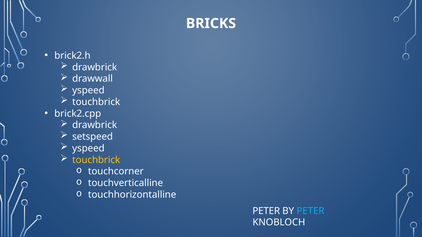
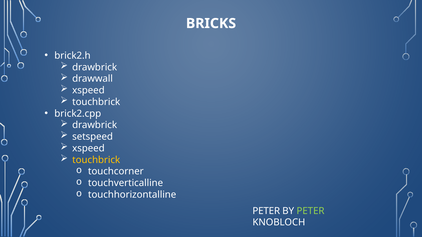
yspeed at (88, 90): yspeed -> xspeed
yspeed at (88, 148): yspeed -> xspeed
PETER at (311, 211) colour: light blue -> light green
